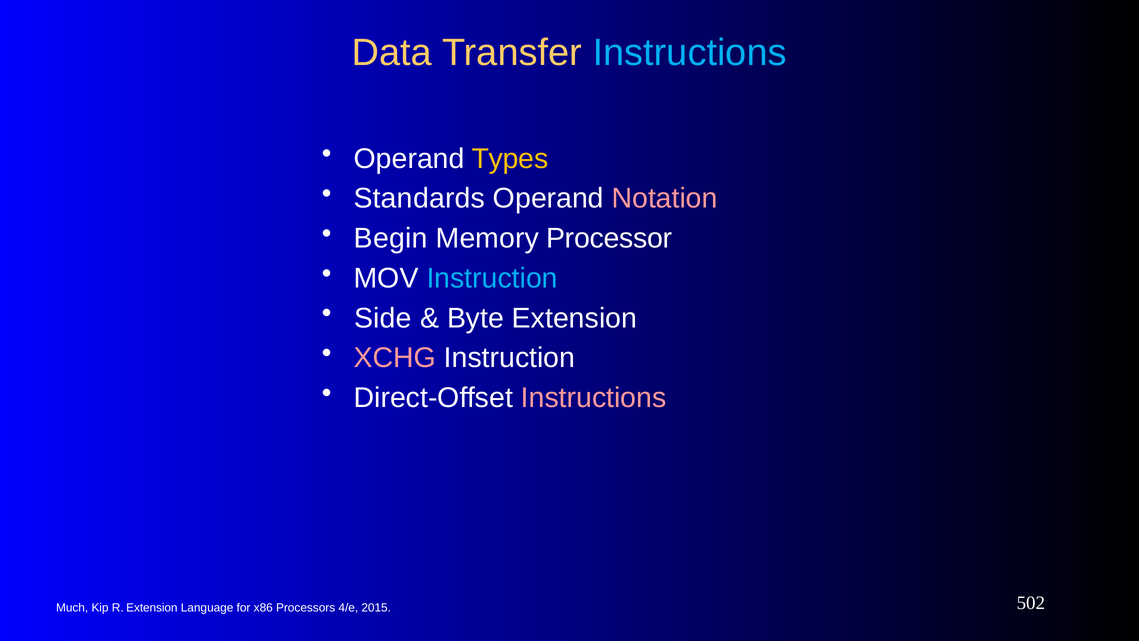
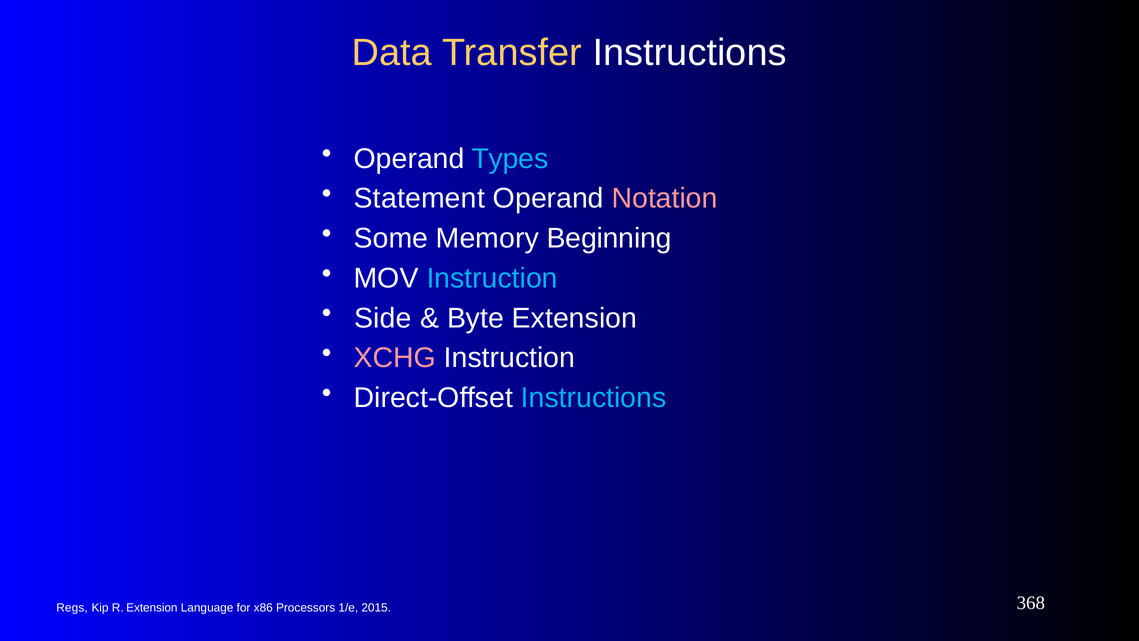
Instructions at (690, 52) colour: light blue -> white
Types colour: yellow -> light blue
Standards: Standards -> Statement
Begin: Begin -> Some
Processor: Processor -> Beginning
Instructions at (594, 398) colour: pink -> light blue
Much: Much -> Regs
4/e: 4/e -> 1/e
502: 502 -> 368
